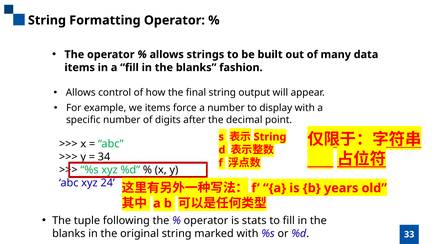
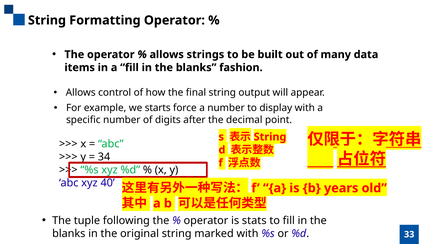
we items: items -> starts
24: 24 -> 40
